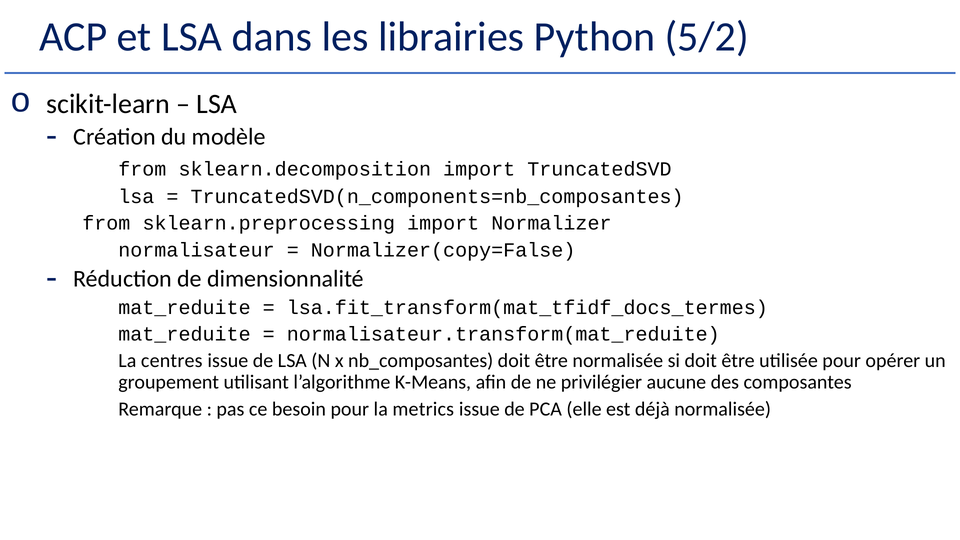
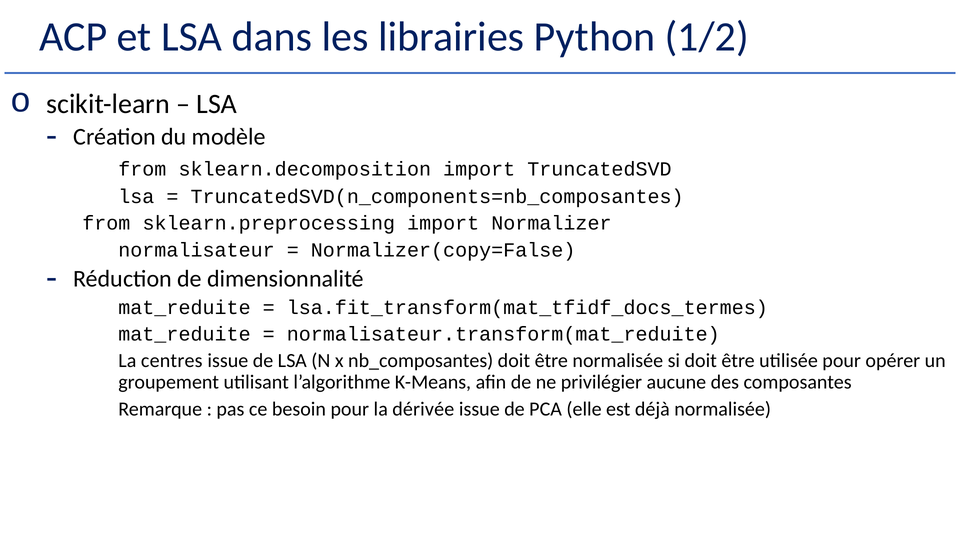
5/2: 5/2 -> 1/2
metrics: metrics -> dérivée
